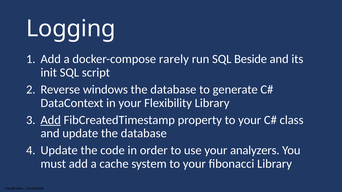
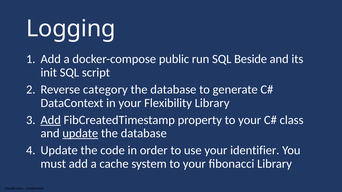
rarely: rarely -> public
windows: windows -> category
update at (80, 134) underline: none -> present
analyzers: analyzers -> identifier
